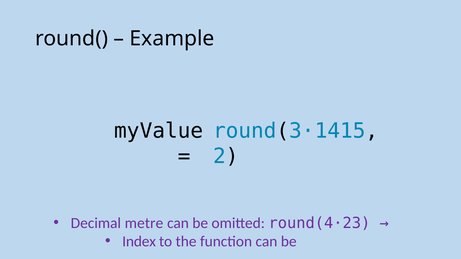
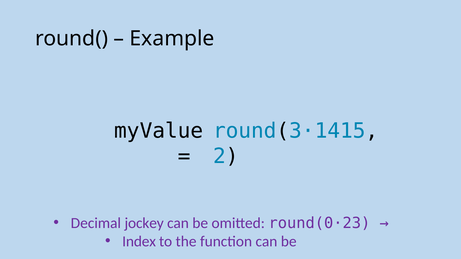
metre: metre -> jockey
round(4·23: round(4·23 -> round(0·23
